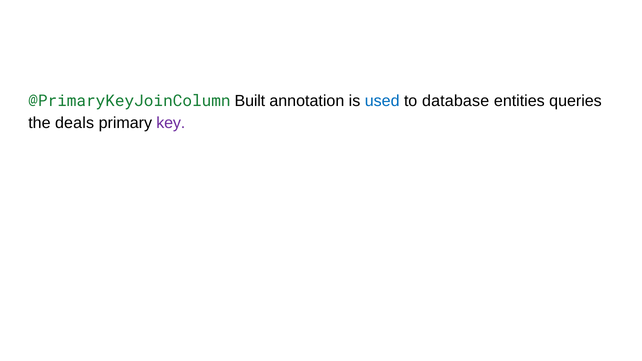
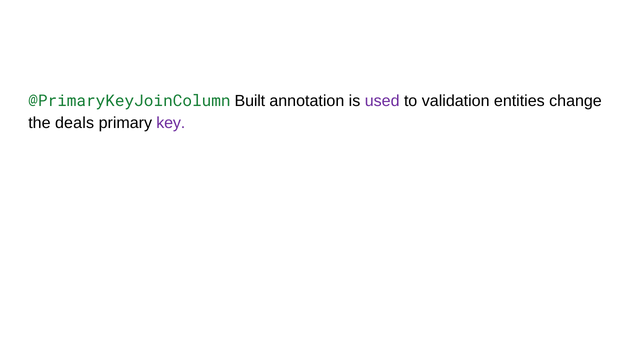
used colour: blue -> purple
database: database -> validation
queries: queries -> change
